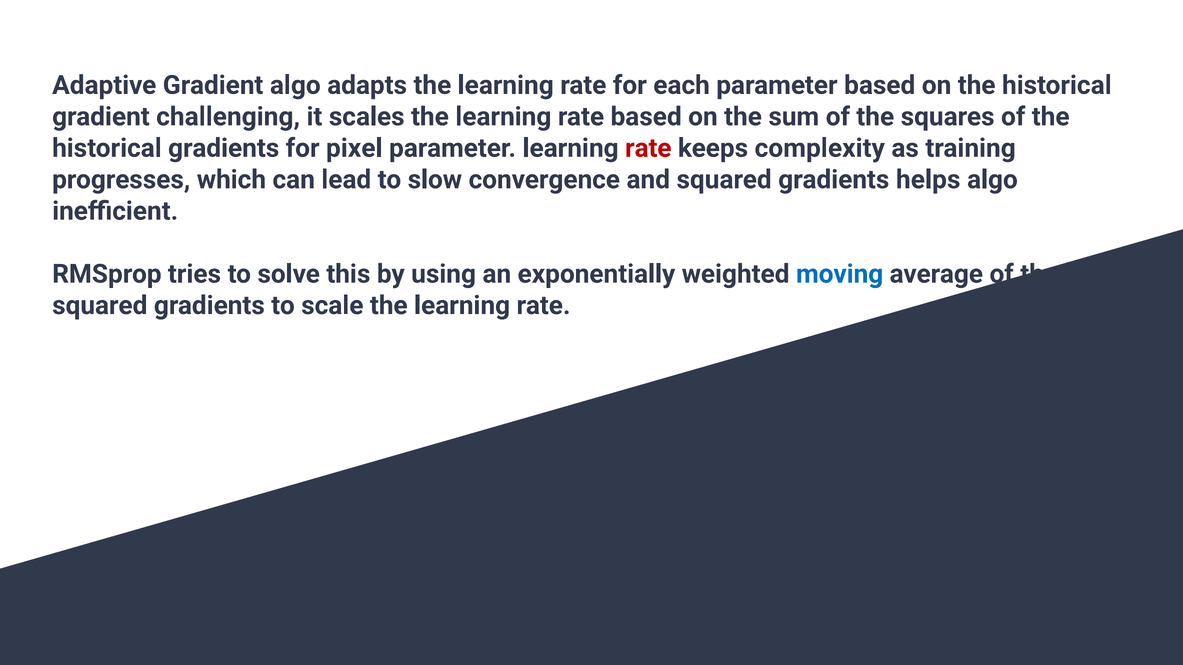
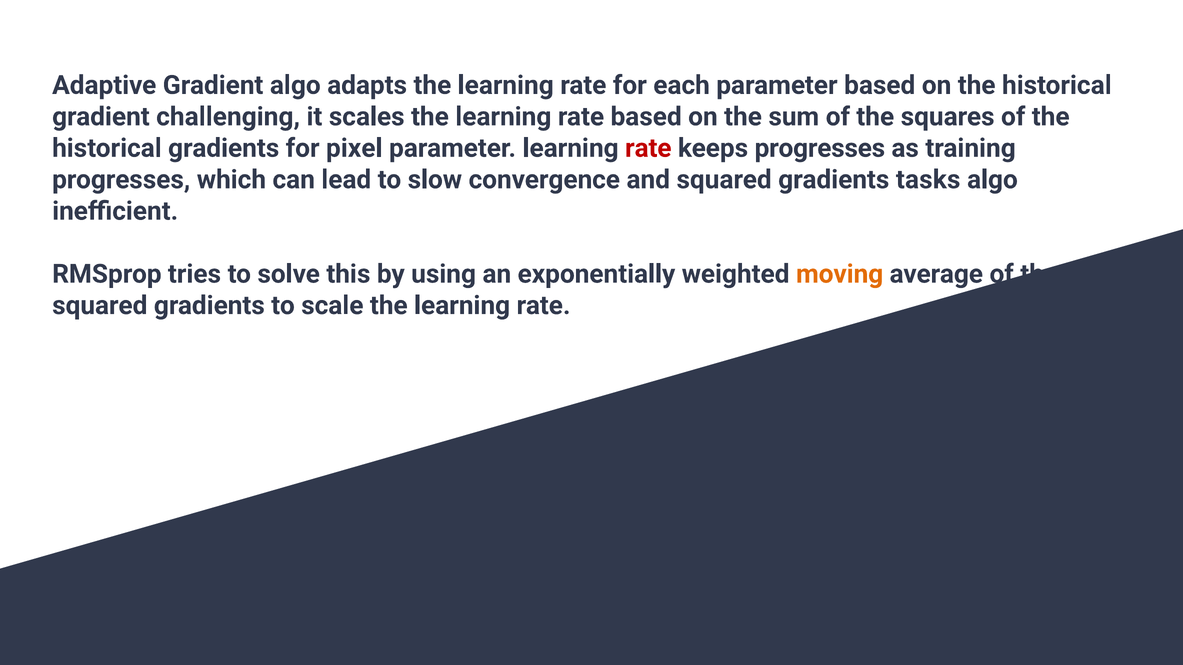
keeps complexity: complexity -> progresses
helps: helps -> tasks
moving colour: blue -> orange
